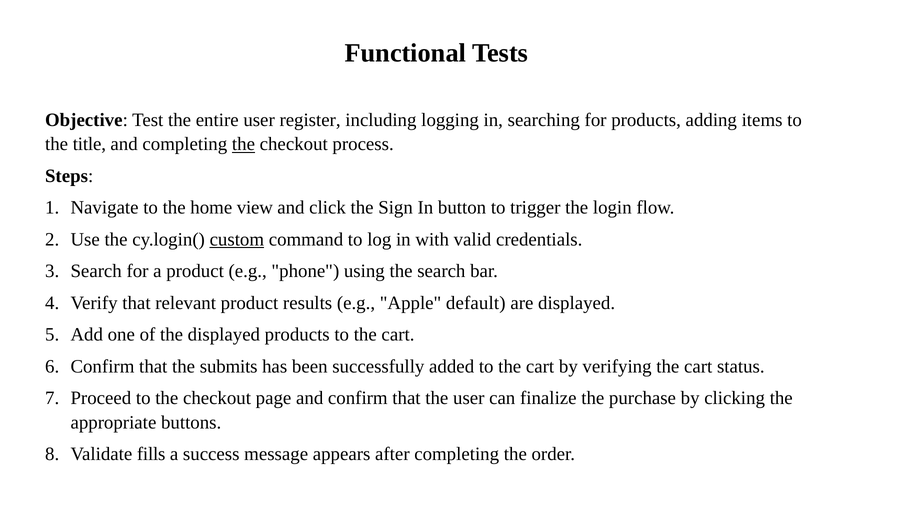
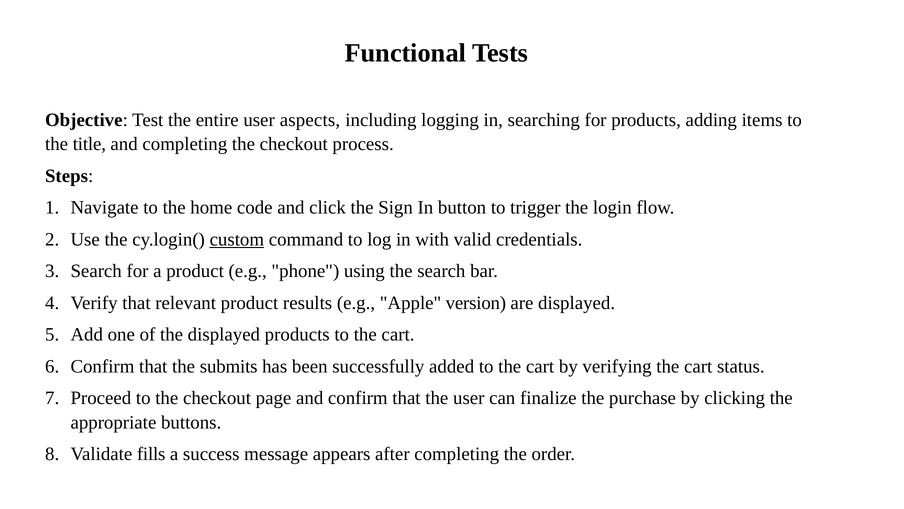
register: register -> aspects
the at (243, 144) underline: present -> none
view: view -> code
default: default -> version
